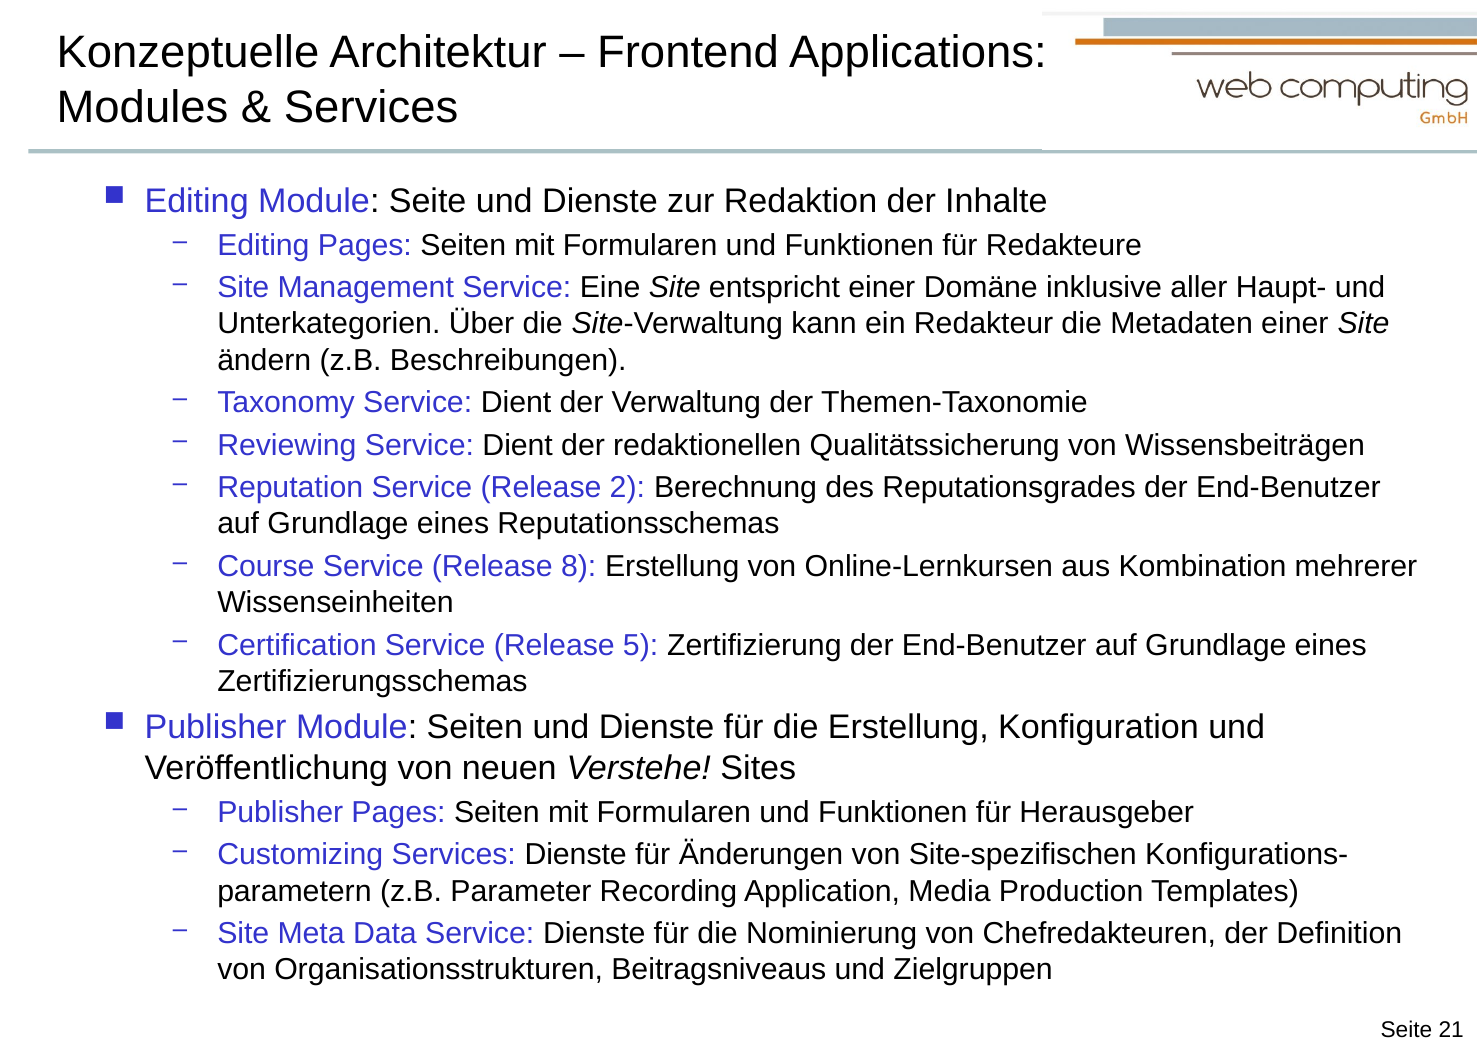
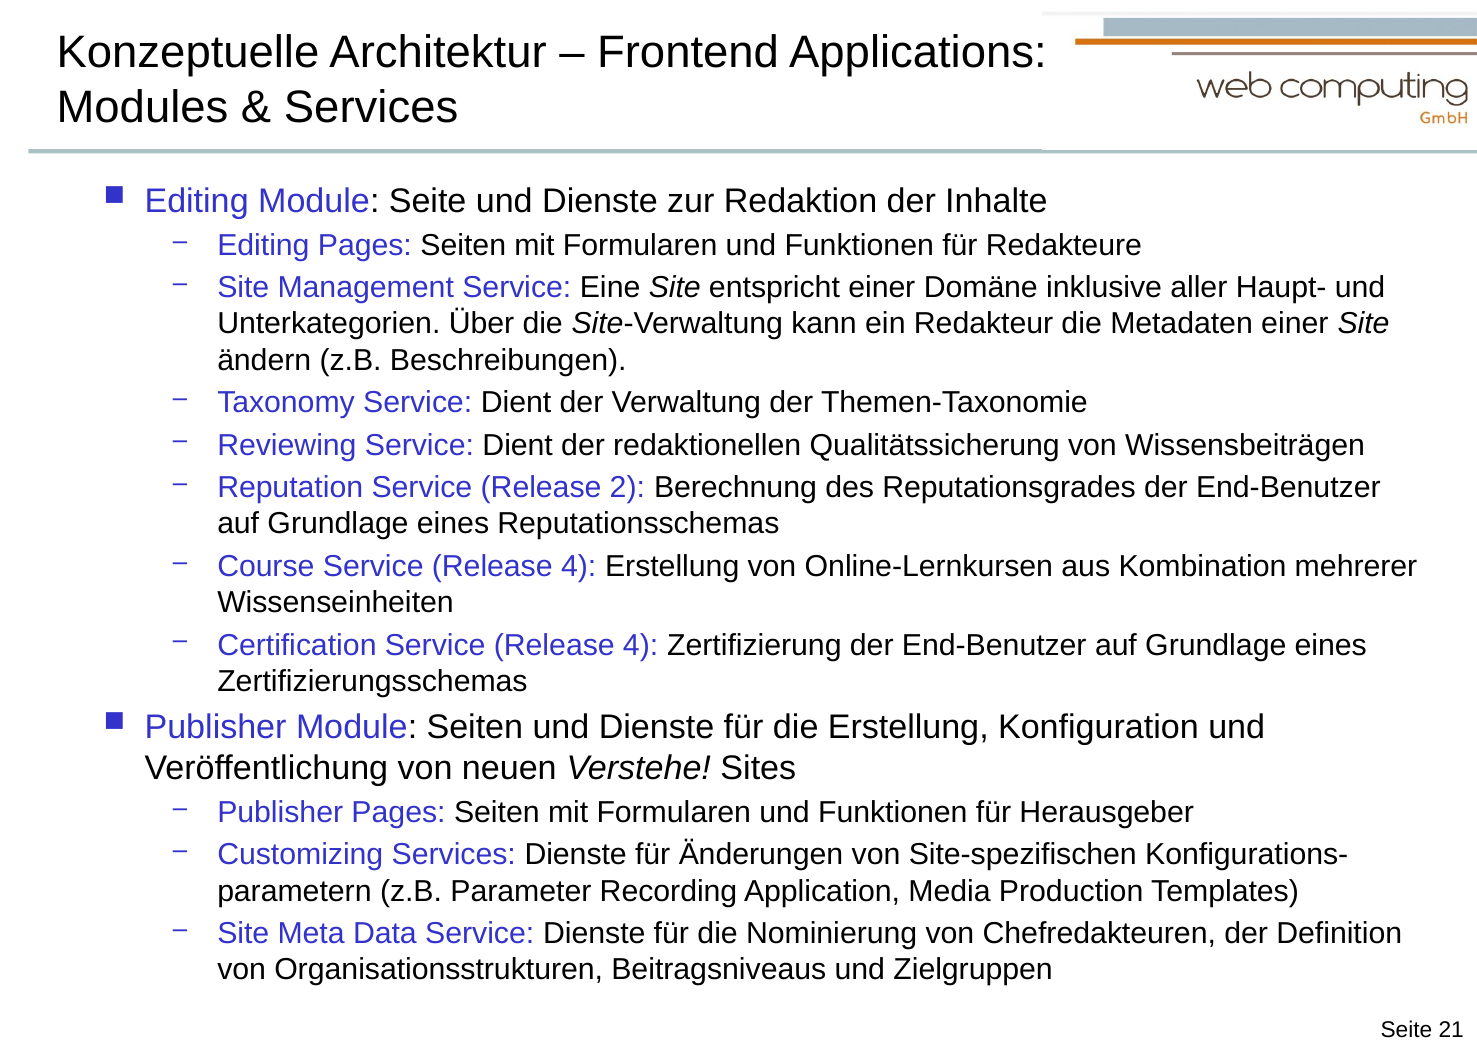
Course Service Release 8: 8 -> 4
Certification Service Release 5: 5 -> 4
